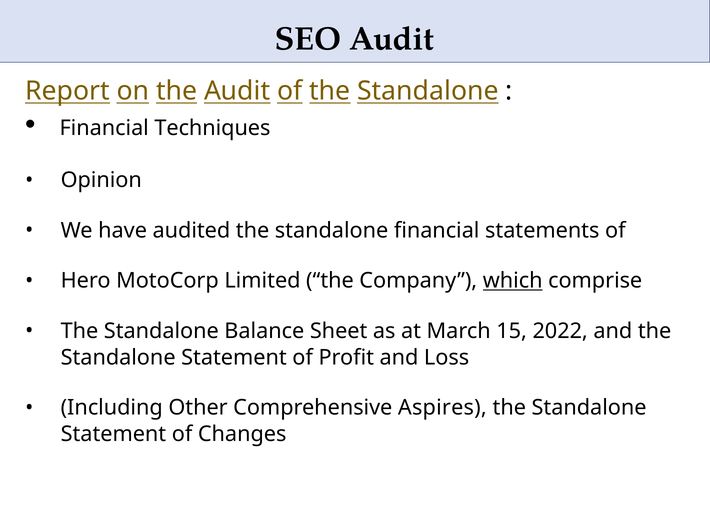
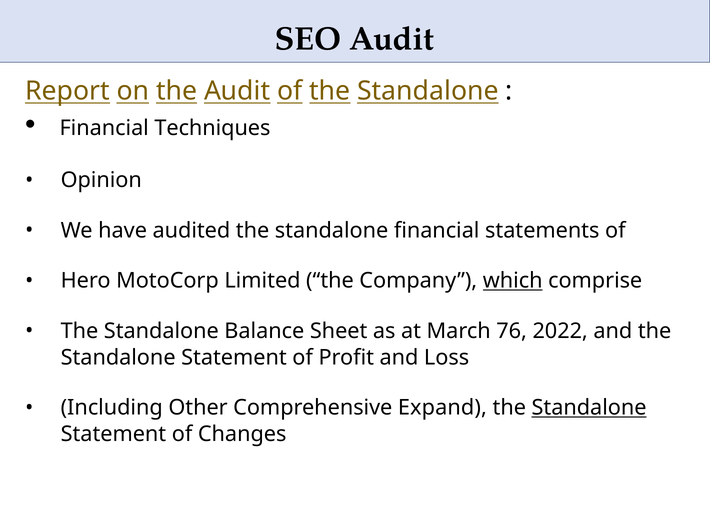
15: 15 -> 76
Aspires: Aspires -> Expand
Standalone at (589, 408) underline: none -> present
